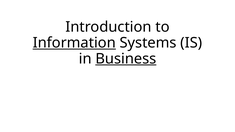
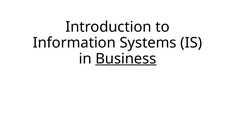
Information underline: present -> none
